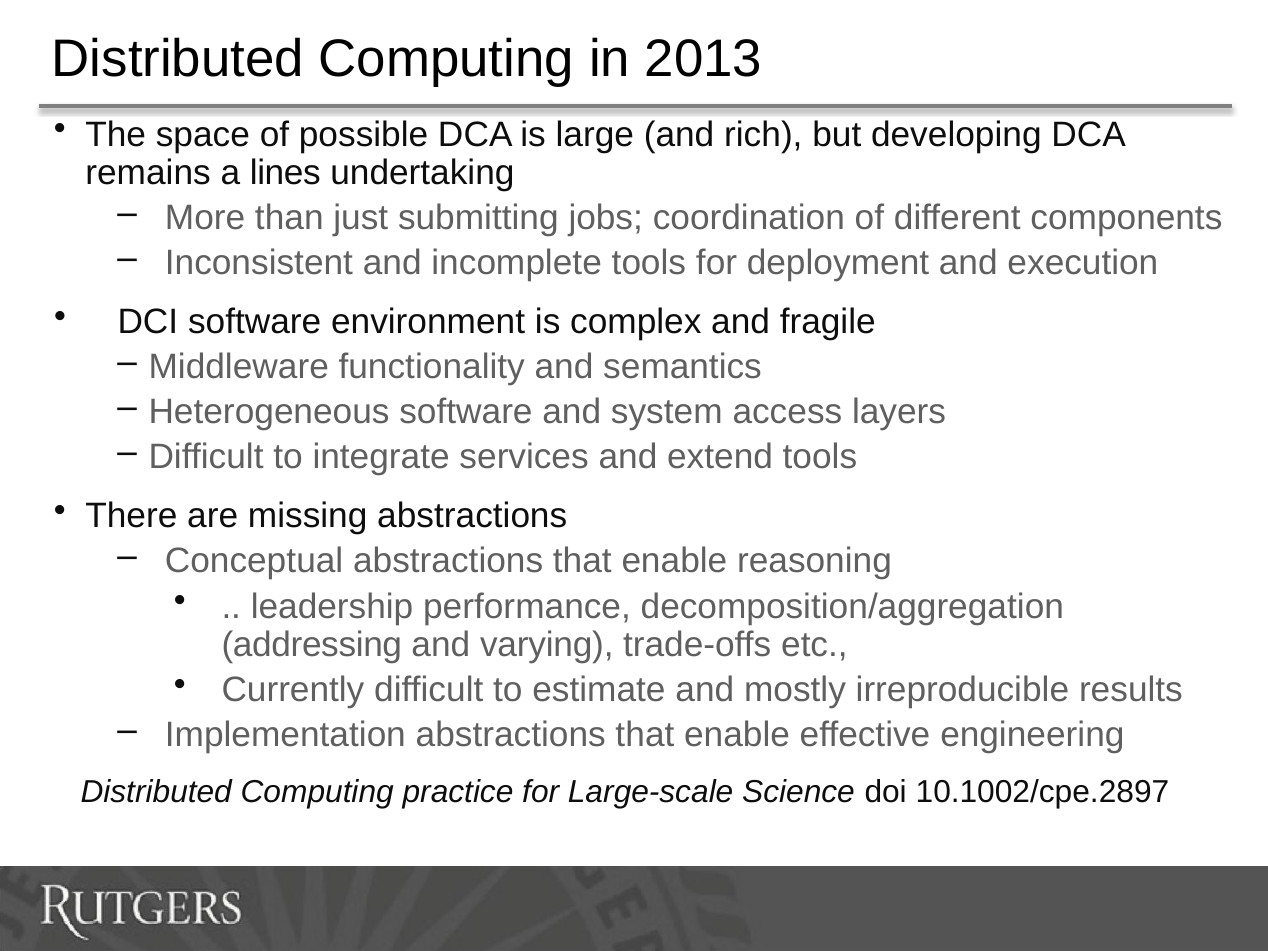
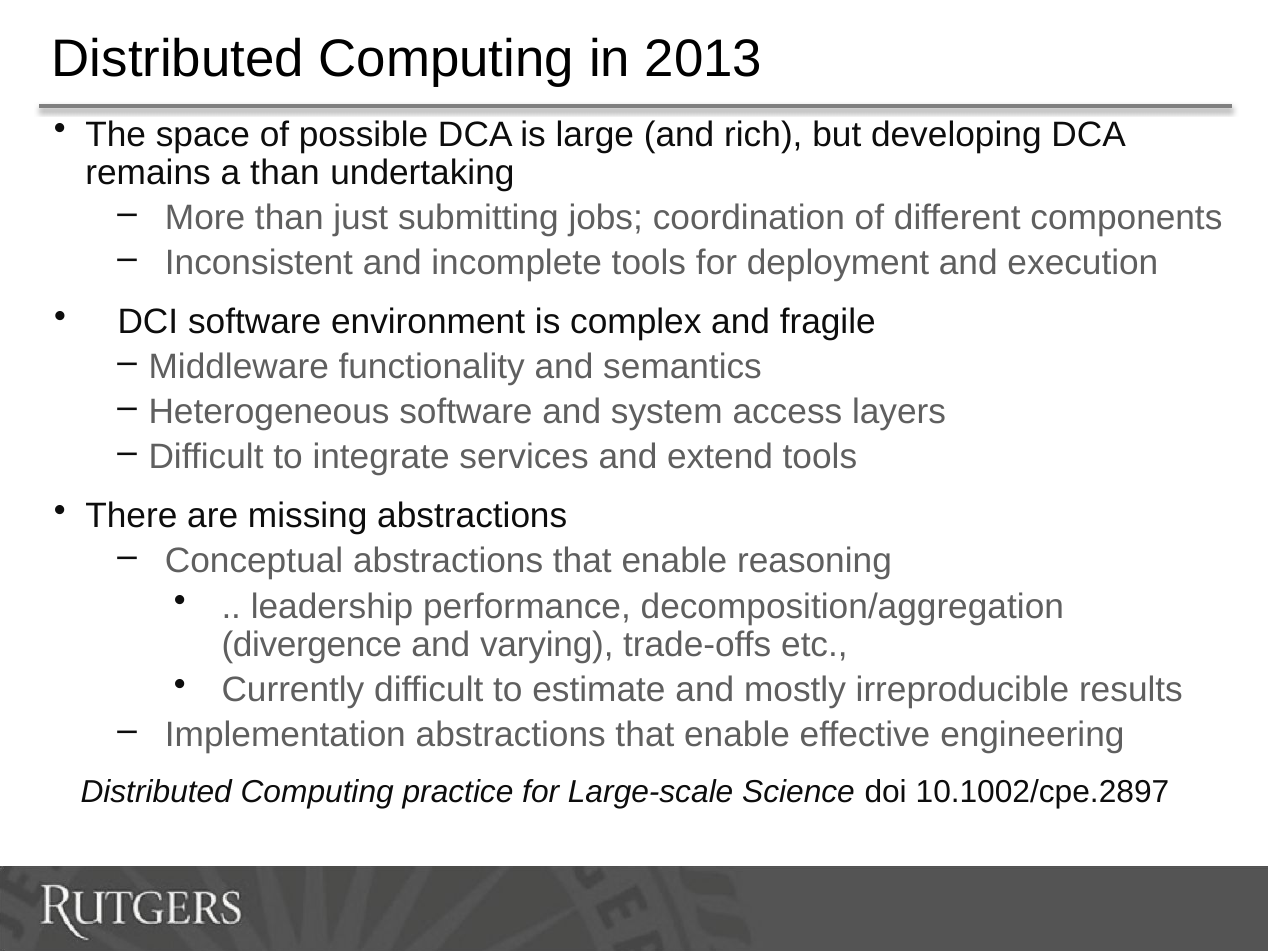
a lines: lines -> than
addressing: addressing -> divergence
